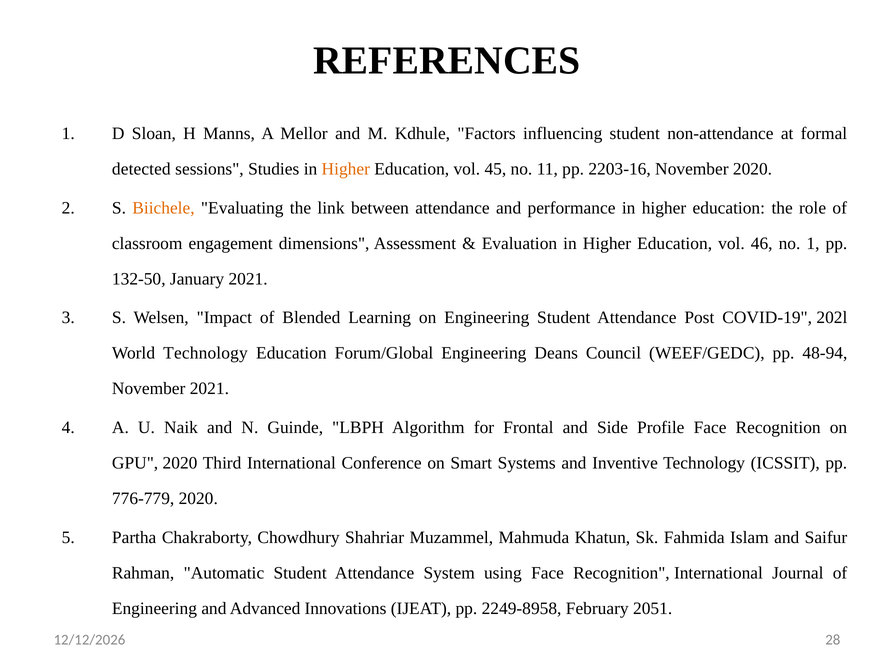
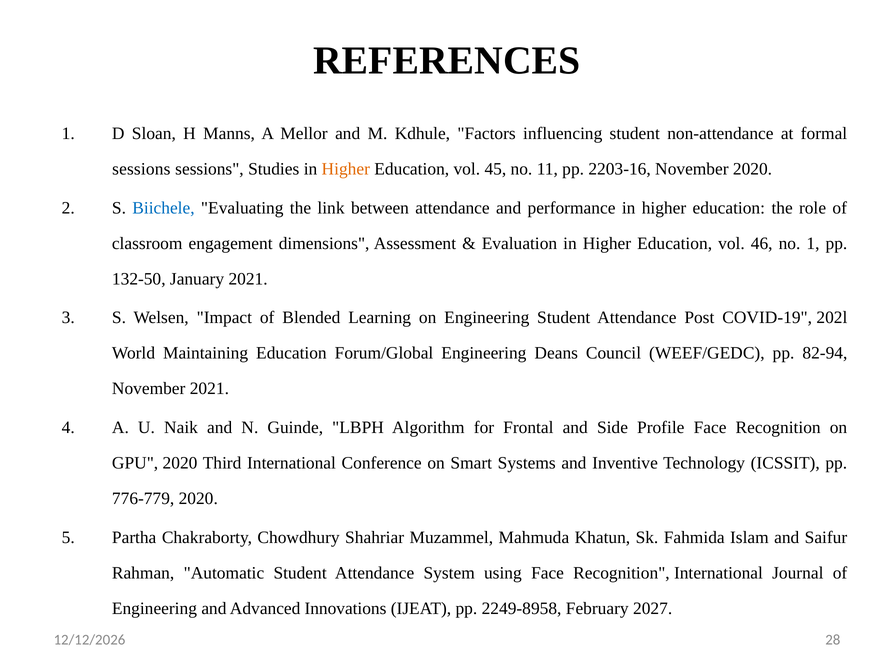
detected at (141, 169): detected -> sessions
Biichele colour: orange -> blue
World Technology: Technology -> Maintaining
48-94: 48-94 -> 82-94
2051: 2051 -> 2027
